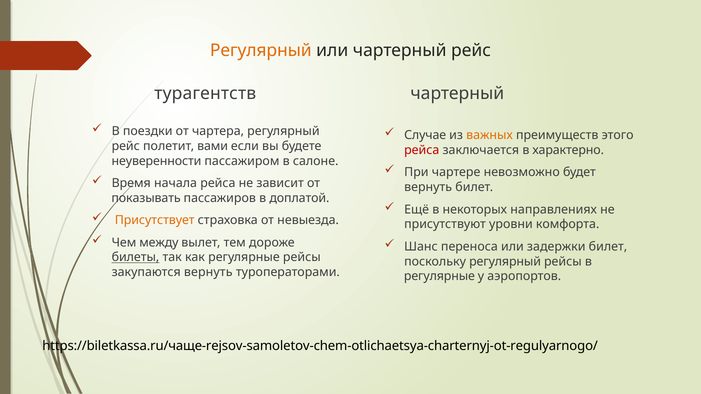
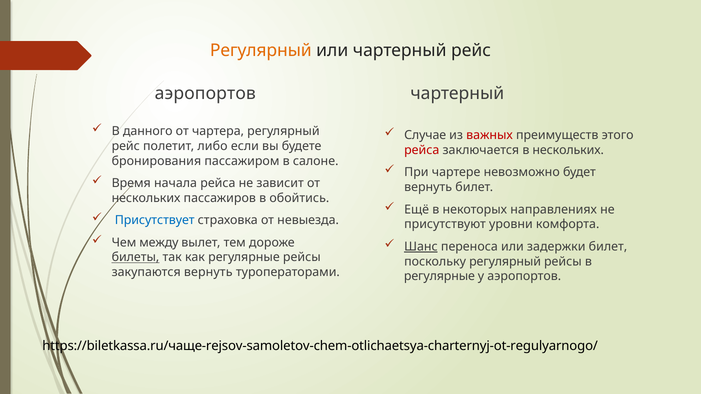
турагентств at (205, 94): турагентств -> аэропортов
поездки: поездки -> данного
важных colour: orange -> red
вами: вами -> либо
в характерно: характерно -> нескольких
неуверенности: неуверенности -> бронирования
показывать at (146, 198): показывать -> нескольких
доплатой: доплатой -> обойтись
Присутствует colour: orange -> blue
Шанс underline: none -> present
